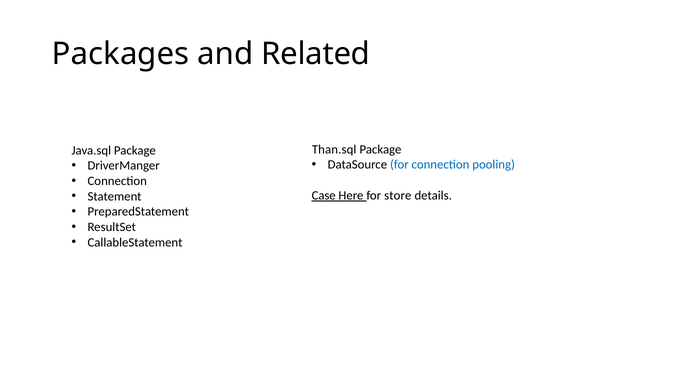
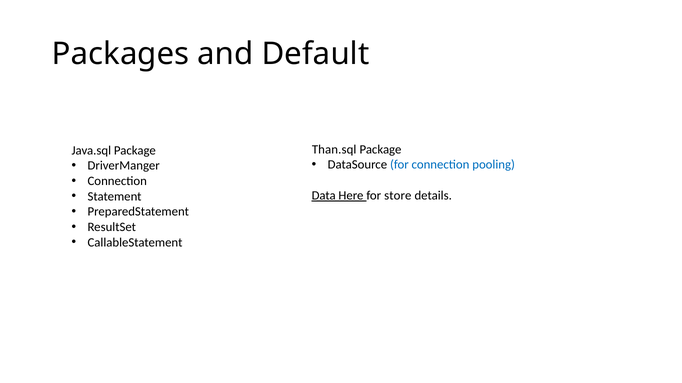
Related: Related -> Default
Case: Case -> Data
